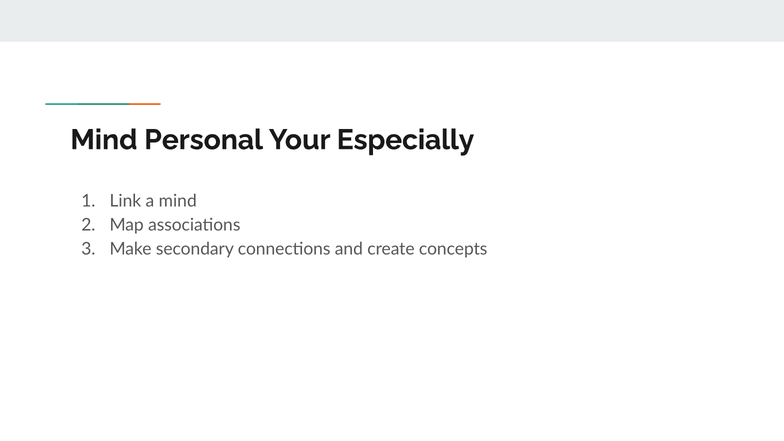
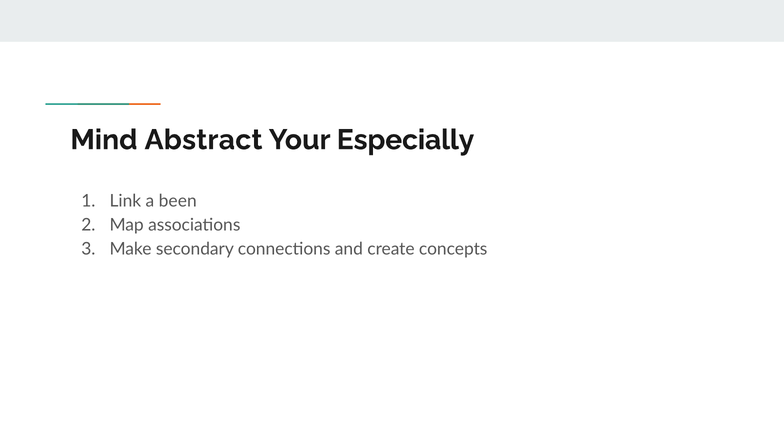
Personal: Personal -> Abstract
a mind: mind -> been
